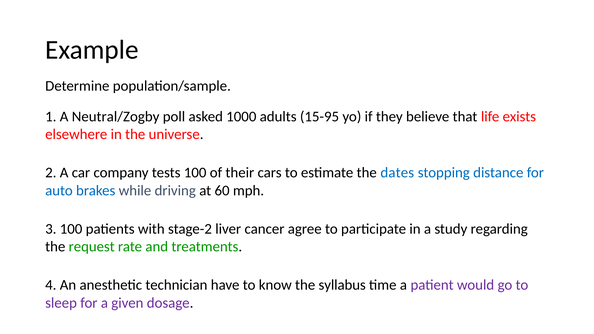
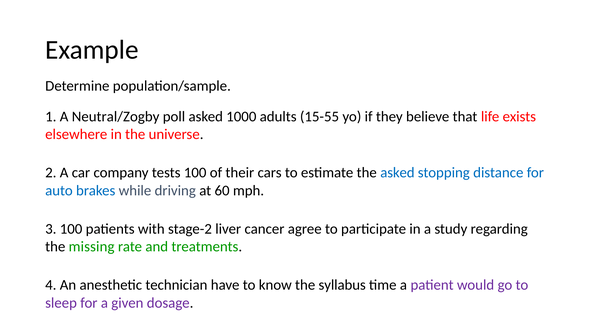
15-95: 15-95 -> 15-55
the dates: dates -> asked
request: request -> missing
